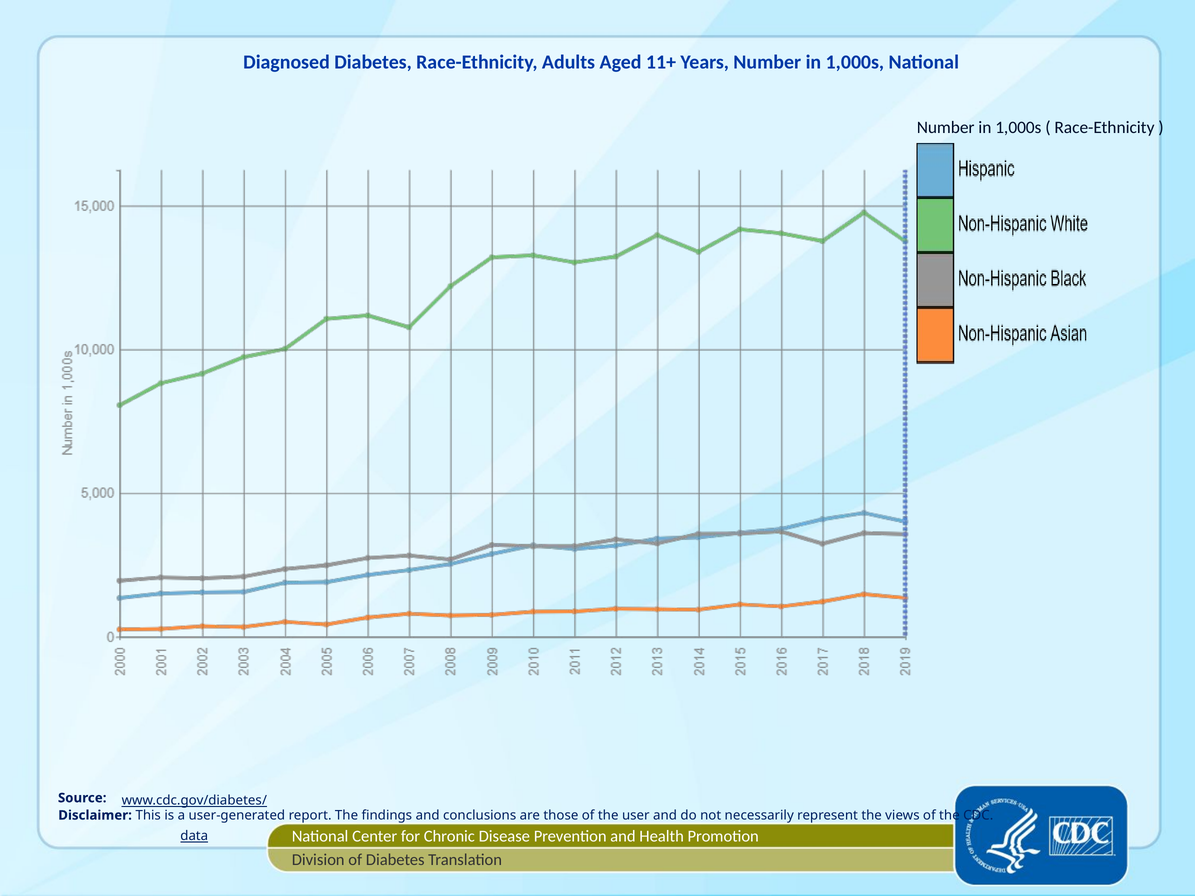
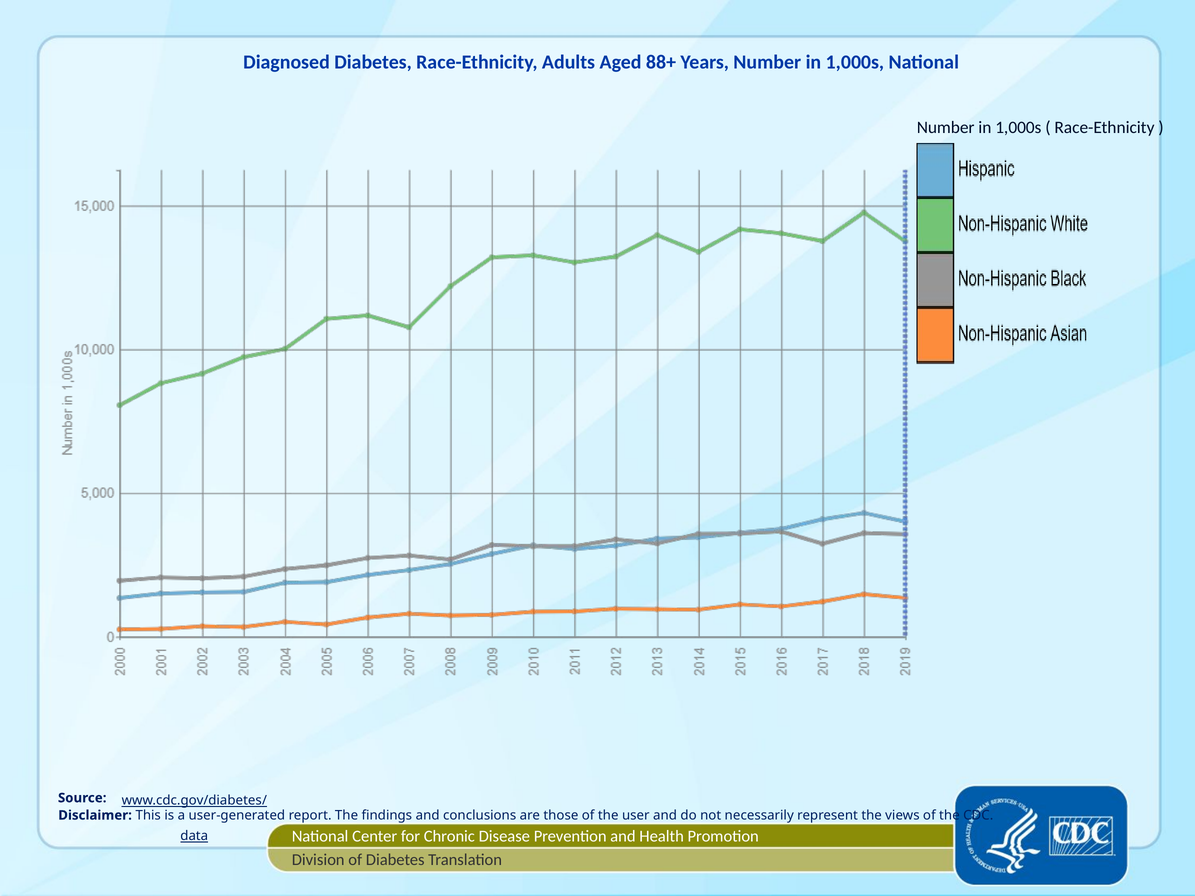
11+: 11+ -> 88+
